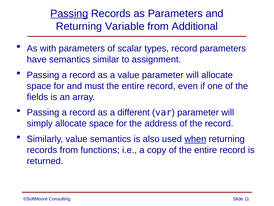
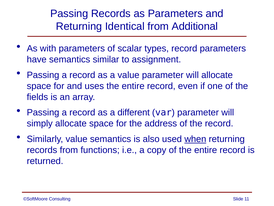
Passing at (69, 14) underline: present -> none
Variable: Variable -> Identical
must: must -> uses
